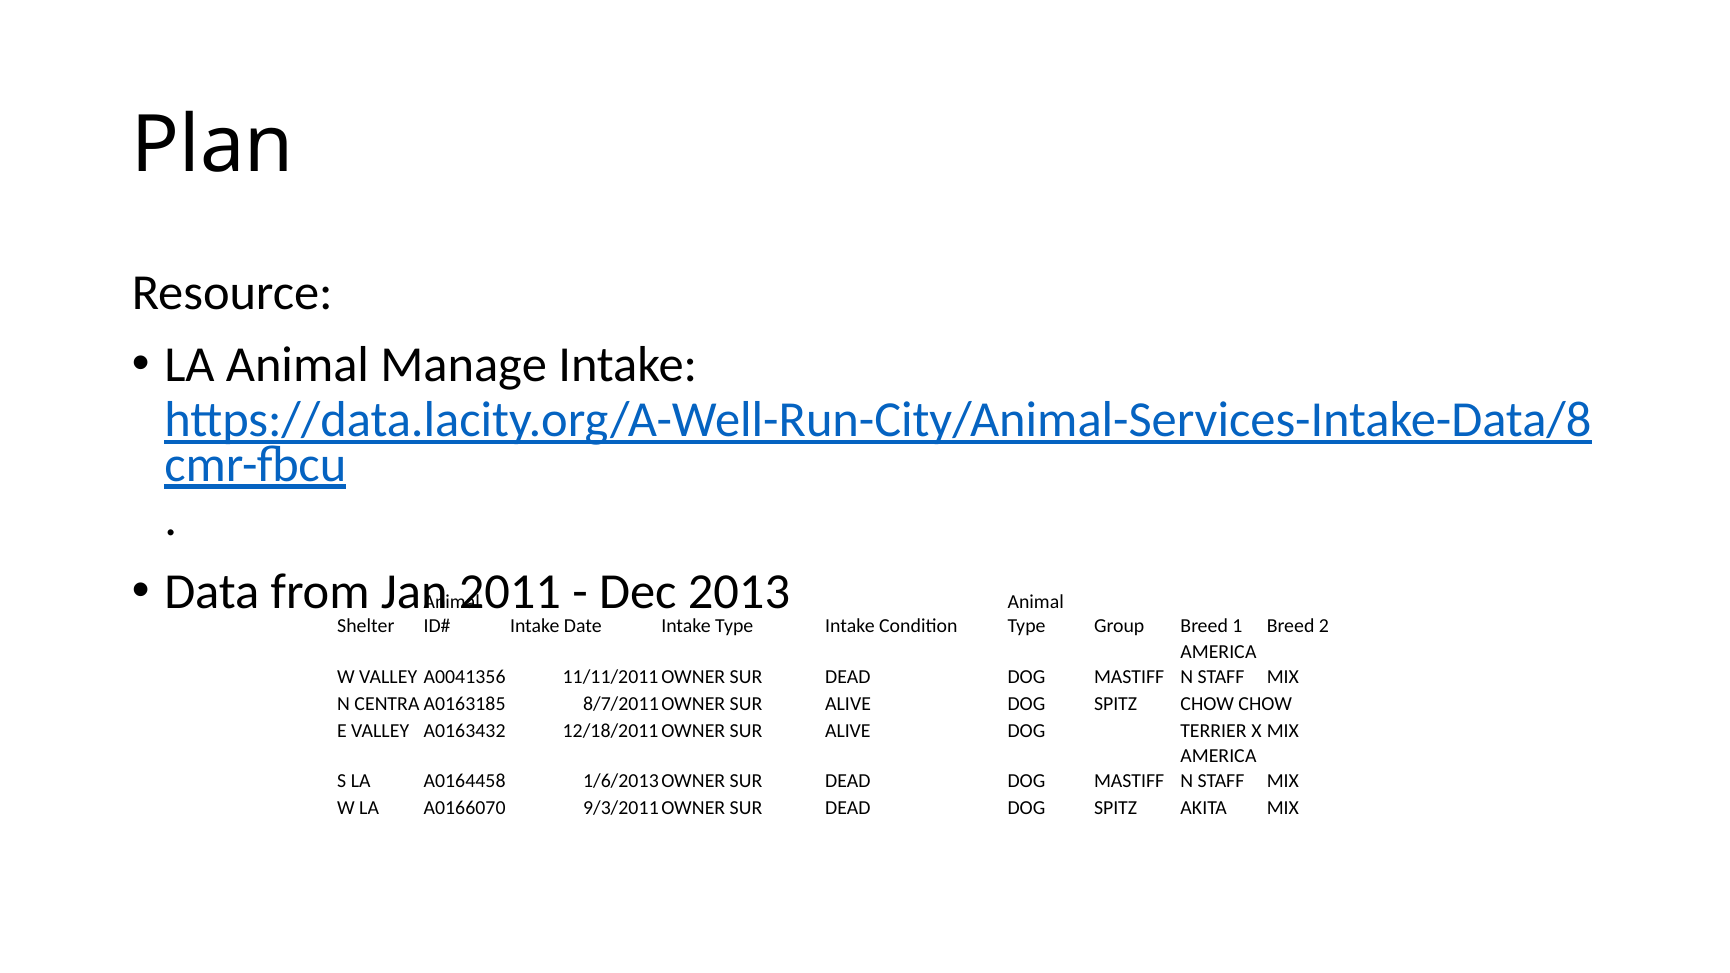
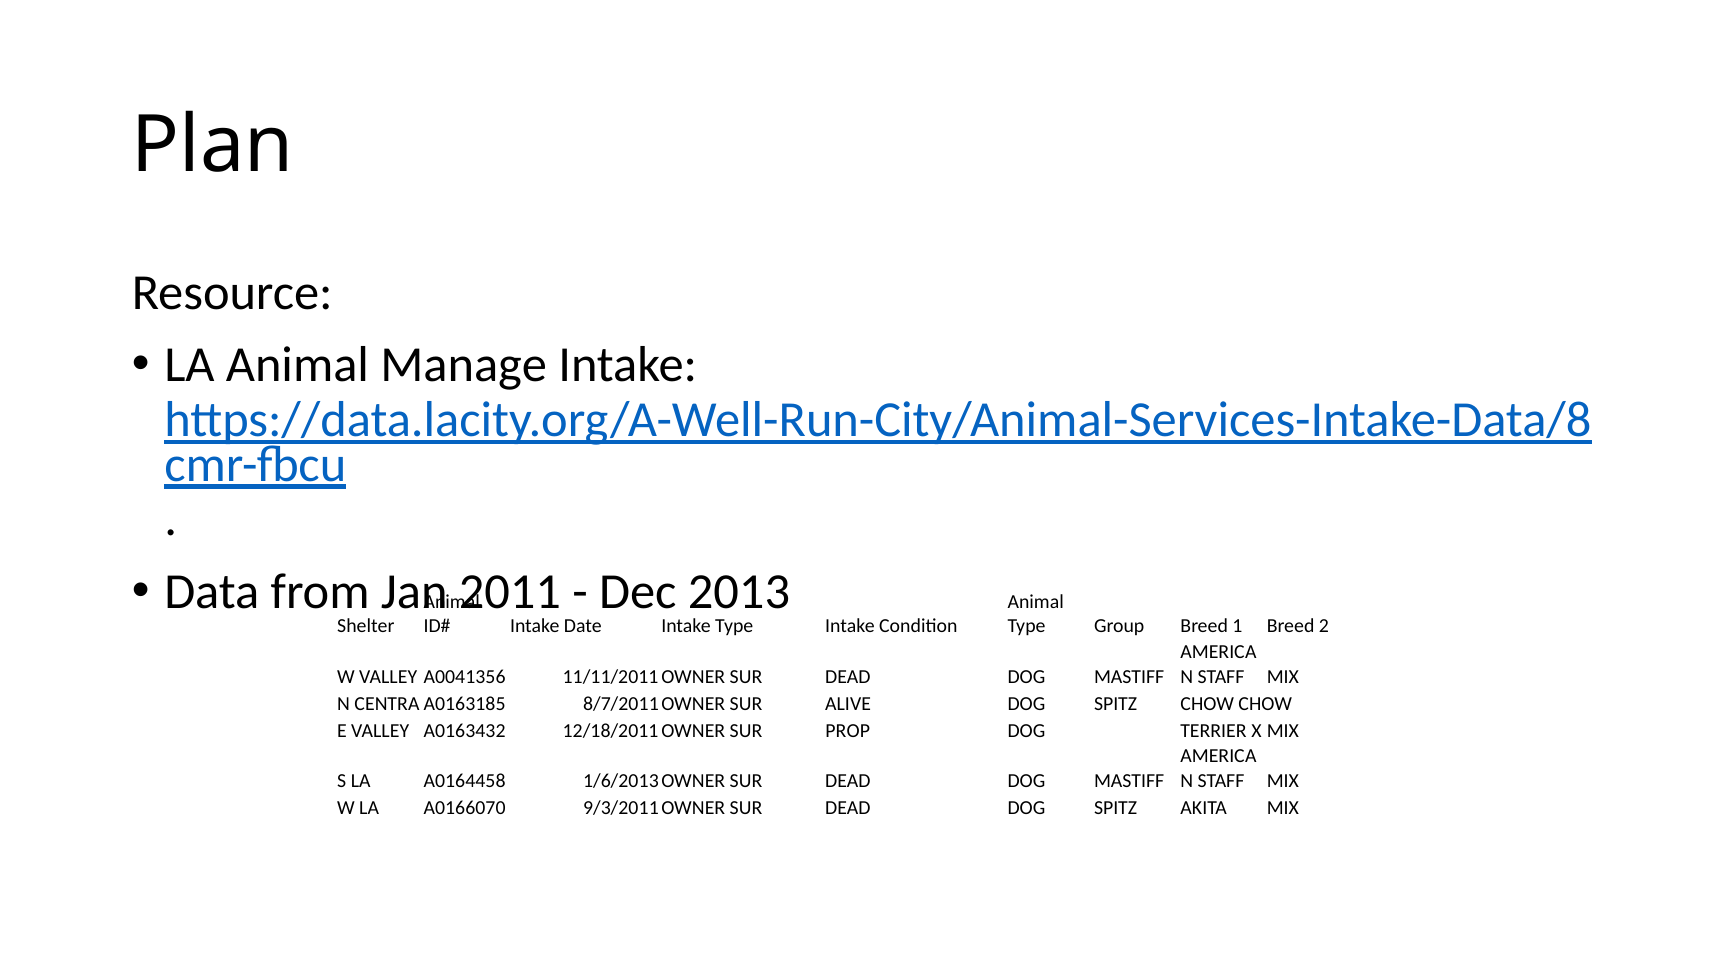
ALIVE at (848, 731): ALIVE -> PROP
